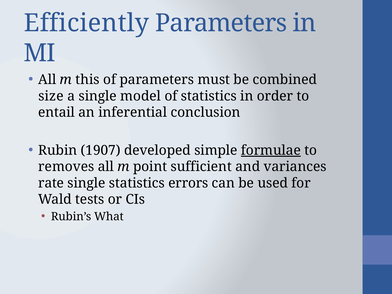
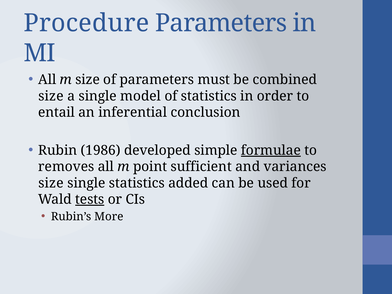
Efficiently: Efficiently -> Procedure
m this: this -> size
1907: 1907 -> 1986
rate at (51, 183): rate -> size
errors: errors -> added
tests underline: none -> present
What: What -> More
